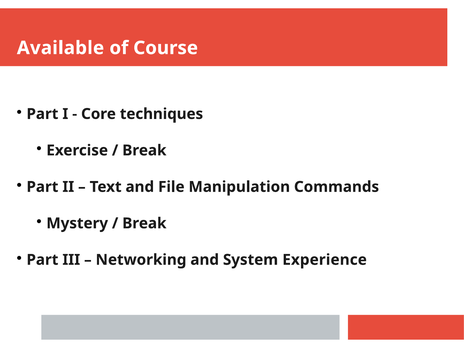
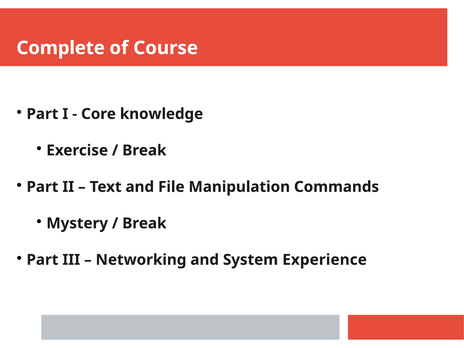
Available: Available -> Complete
techniques: techniques -> knowledge
